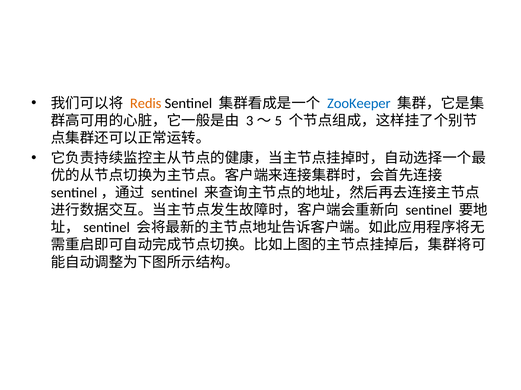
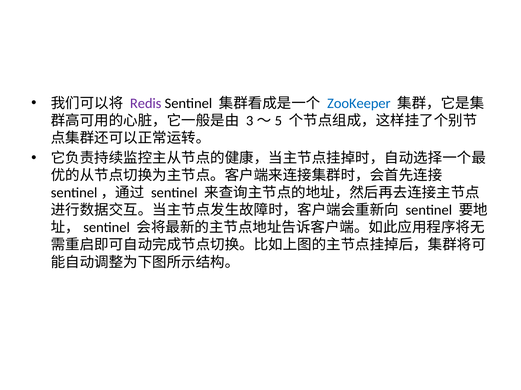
Redis colour: orange -> purple
